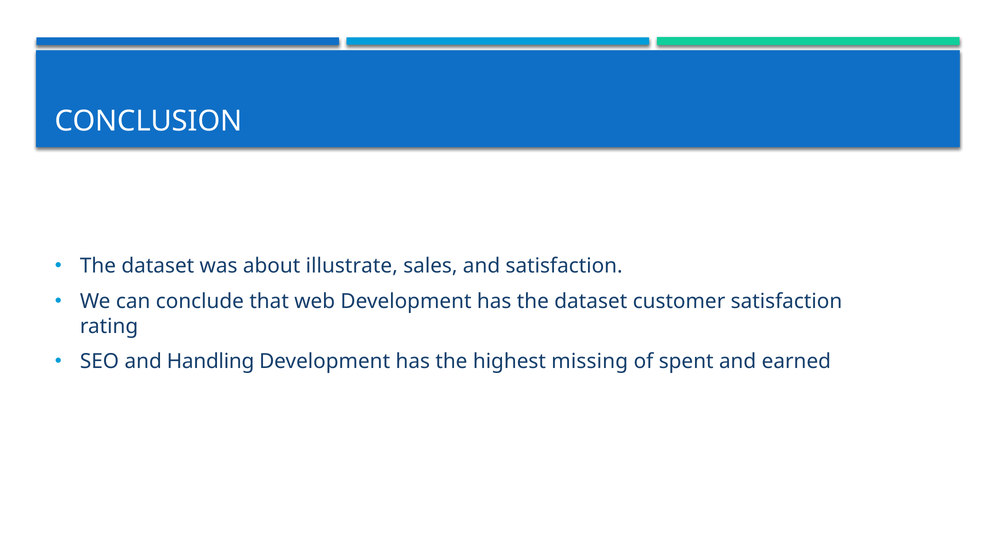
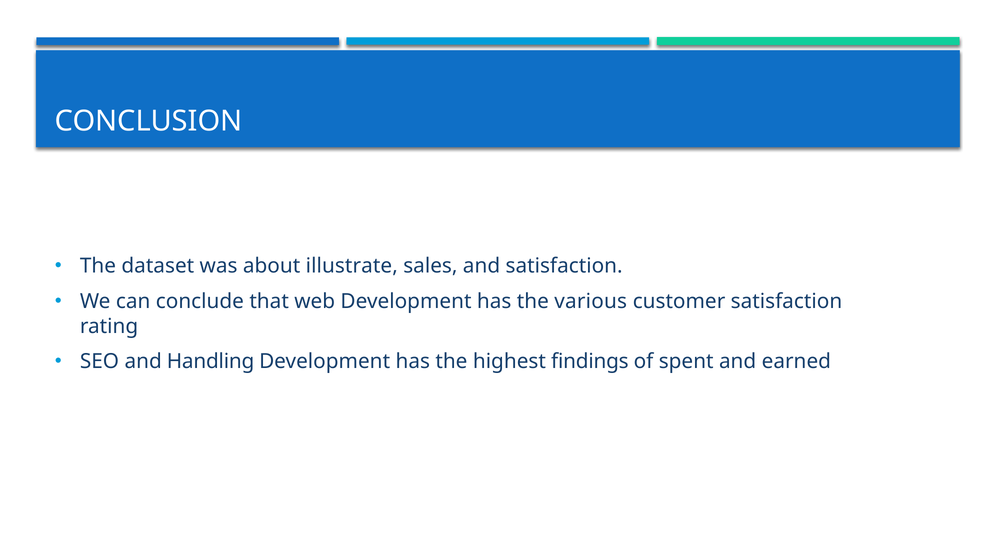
has the dataset: dataset -> various
missing: missing -> findings
